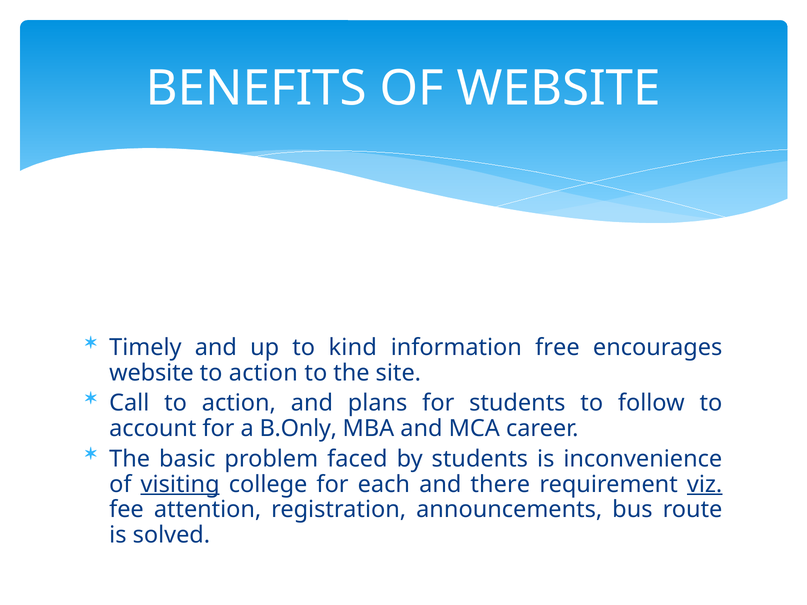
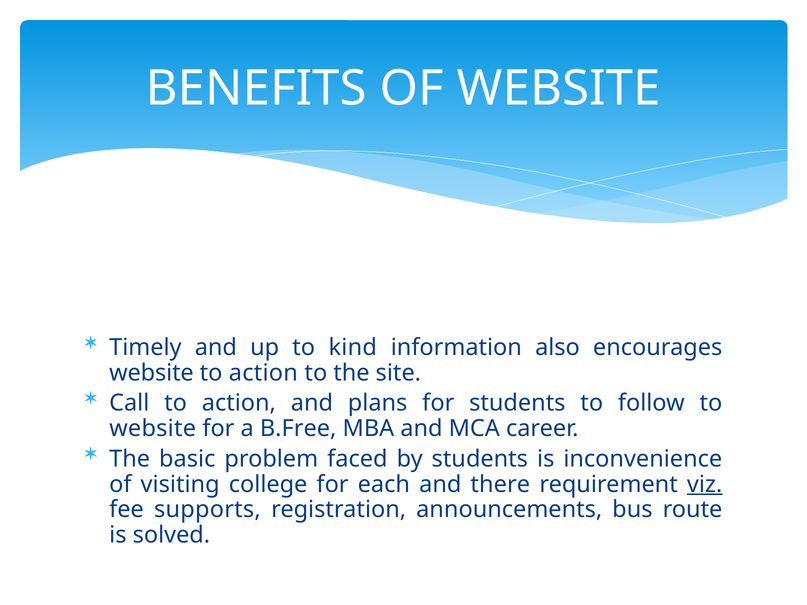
free: free -> also
account at (153, 429): account -> website
B.Only: B.Only -> B.Free
visiting underline: present -> none
attention: attention -> supports
